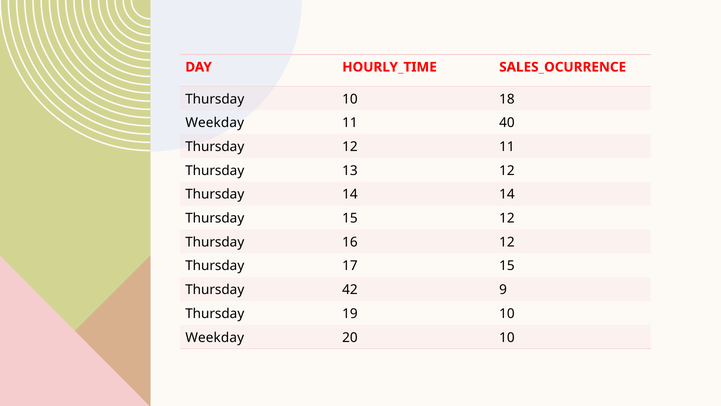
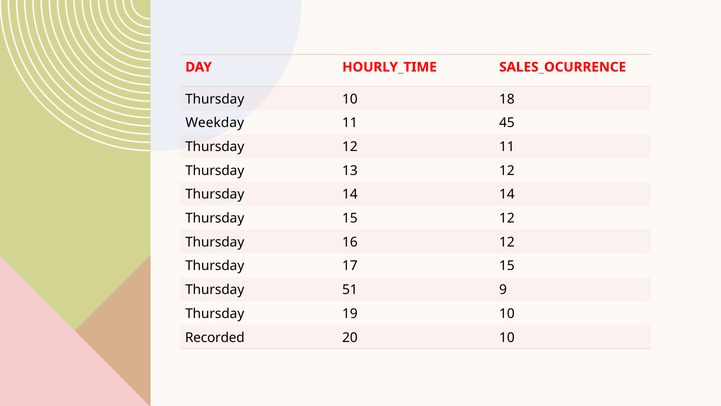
40: 40 -> 45
42: 42 -> 51
Weekday at (215, 337): Weekday -> Recorded
